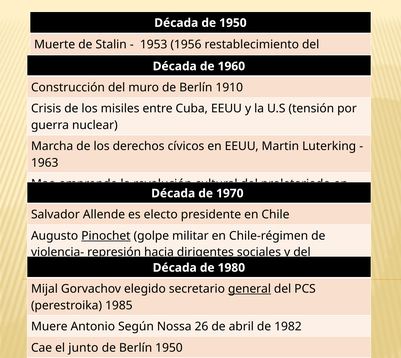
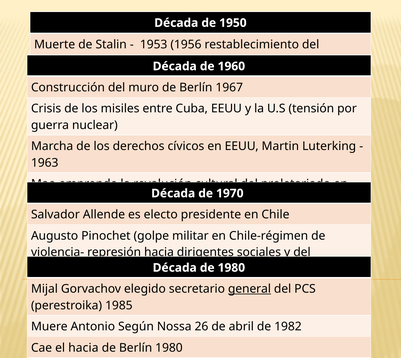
1910: 1910 -> 1967
Pinochet underline: present -> none
el junto: junto -> hacia
Berlín 1950: 1950 -> 1980
